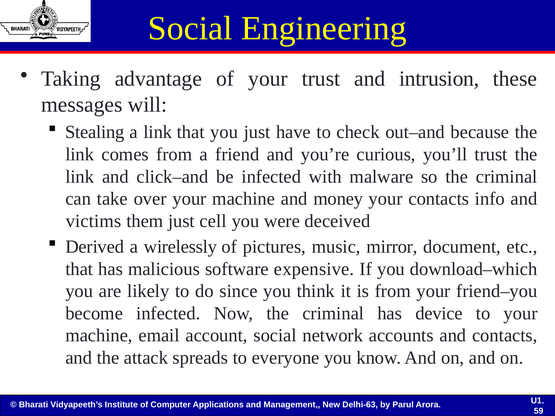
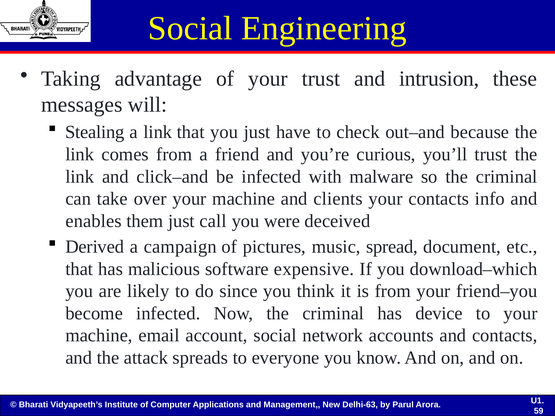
money: money -> clients
victims: victims -> enables
cell: cell -> call
wirelessly: wirelessly -> campaign
mirror: mirror -> spread
